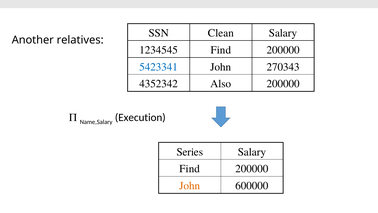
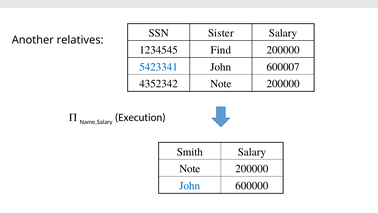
Clean: Clean -> Sister
270343: 270343 -> 600007
4352342 Also: Also -> Note
Series: Series -> Smith
Find at (190, 169): Find -> Note
John at (190, 185) colour: orange -> blue
